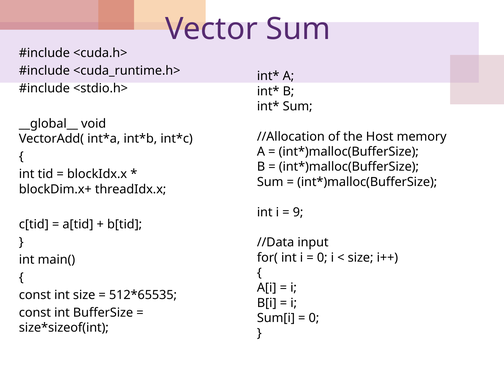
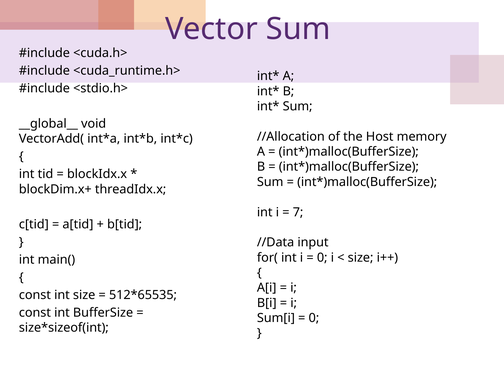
9: 9 -> 7
